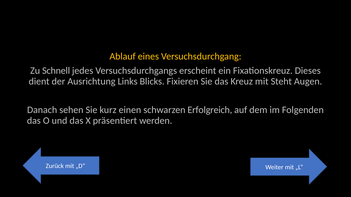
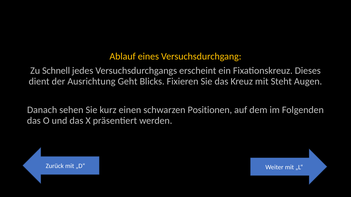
Links: Links -> Geht
Erfolgreich: Erfolgreich -> Positionen
